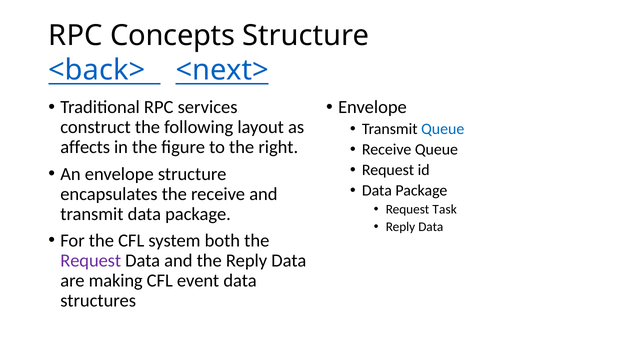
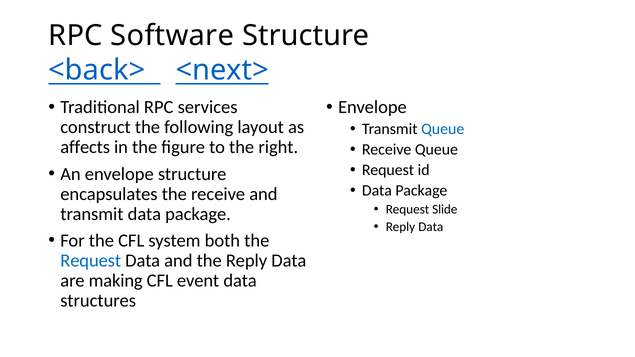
Concepts: Concepts -> Software
Task: Task -> Slide
Request at (91, 261) colour: purple -> blue
